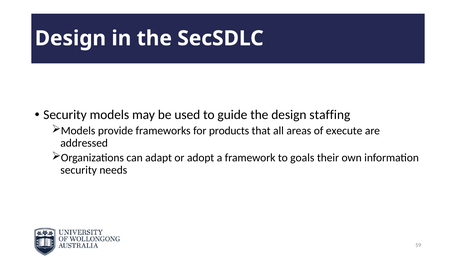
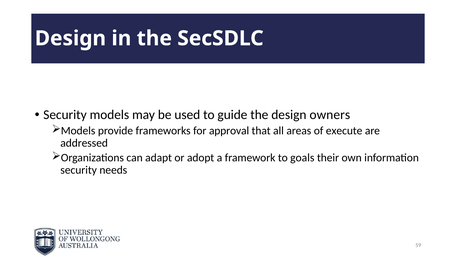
staffing: staffing -> owners
products: products -> approval
